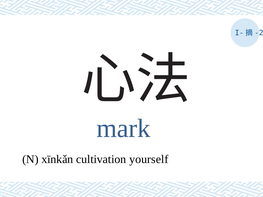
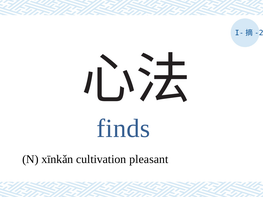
mark: mark -> finds
yourself: yourself -> pleasant
